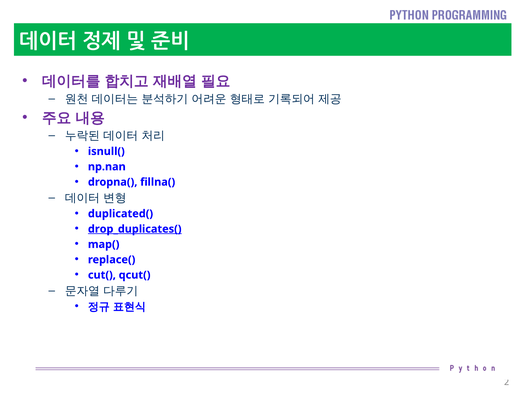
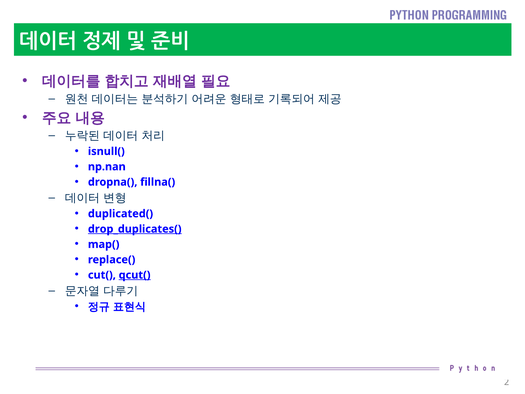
qcut( underline: none -> present
